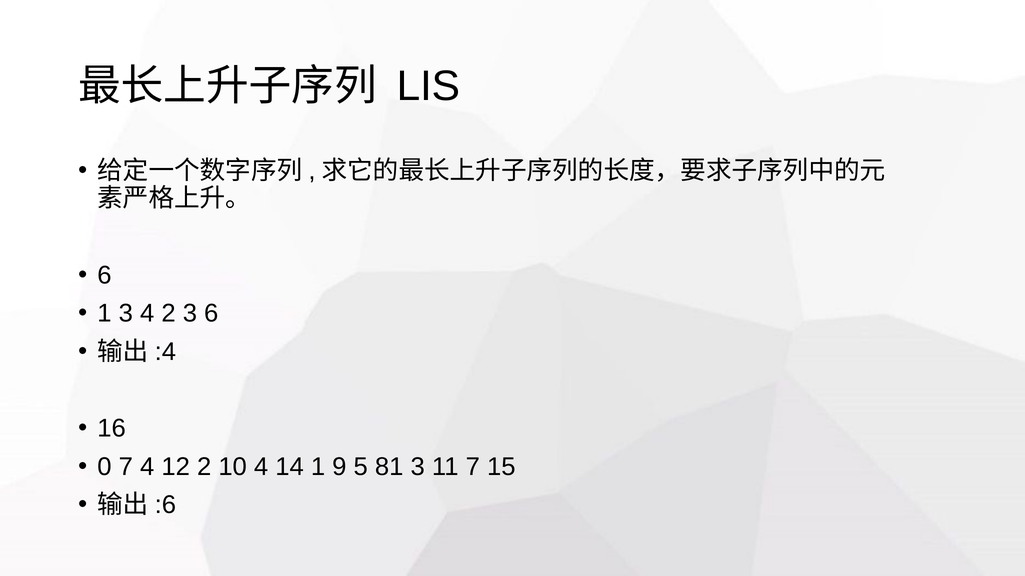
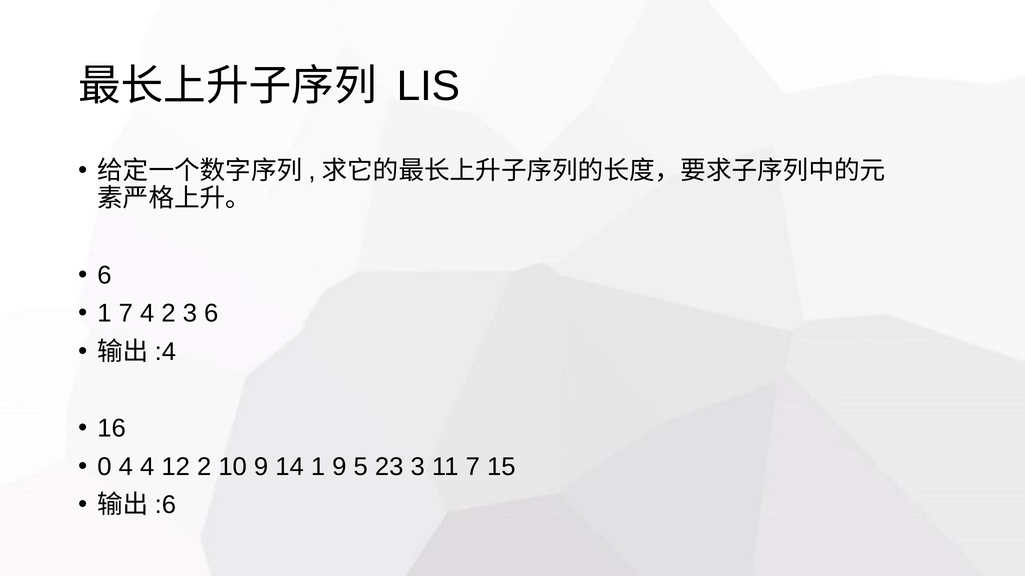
1 3: 3 -> 7
0 7: 7 -> 4
10 4: 4 -> 9
81: 81 -> 23
